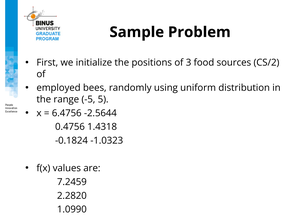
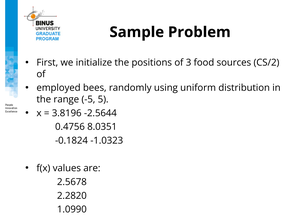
6.4756: 6.4756 -> 3.8196
1.4318: 1.4318 -> 8.0351
7.2459: 7.2459 -> 2.5678
